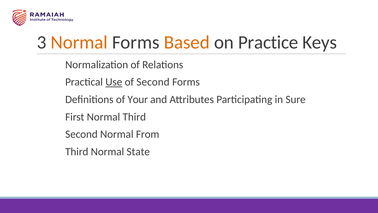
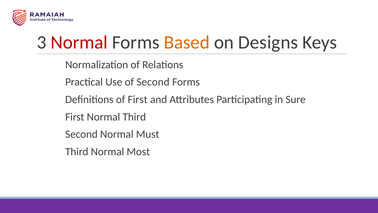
Normal at (79, 42) colour: orange -> red
Practice: Practice -> Designs
Use underline: present -> none
of Your: Your -> First
From: From -> Must
State: State -> Most
